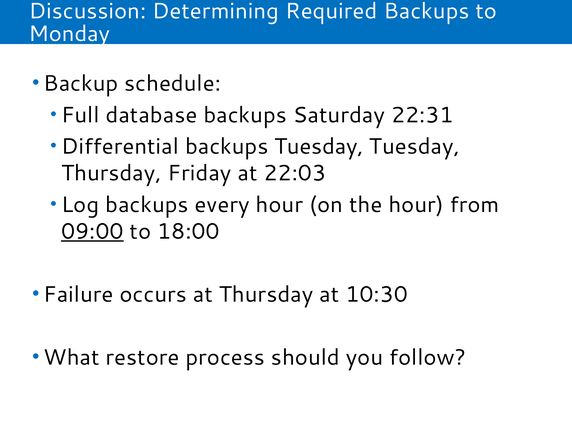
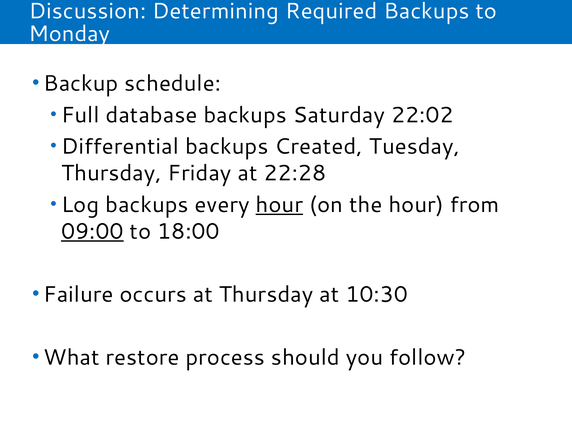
22:31: 22:31 -> 22:02
backups Tuesday: Tuesday -> Created
22:03: 22:03 -> 22:28
hour at (279, 205) underline: none -> present
